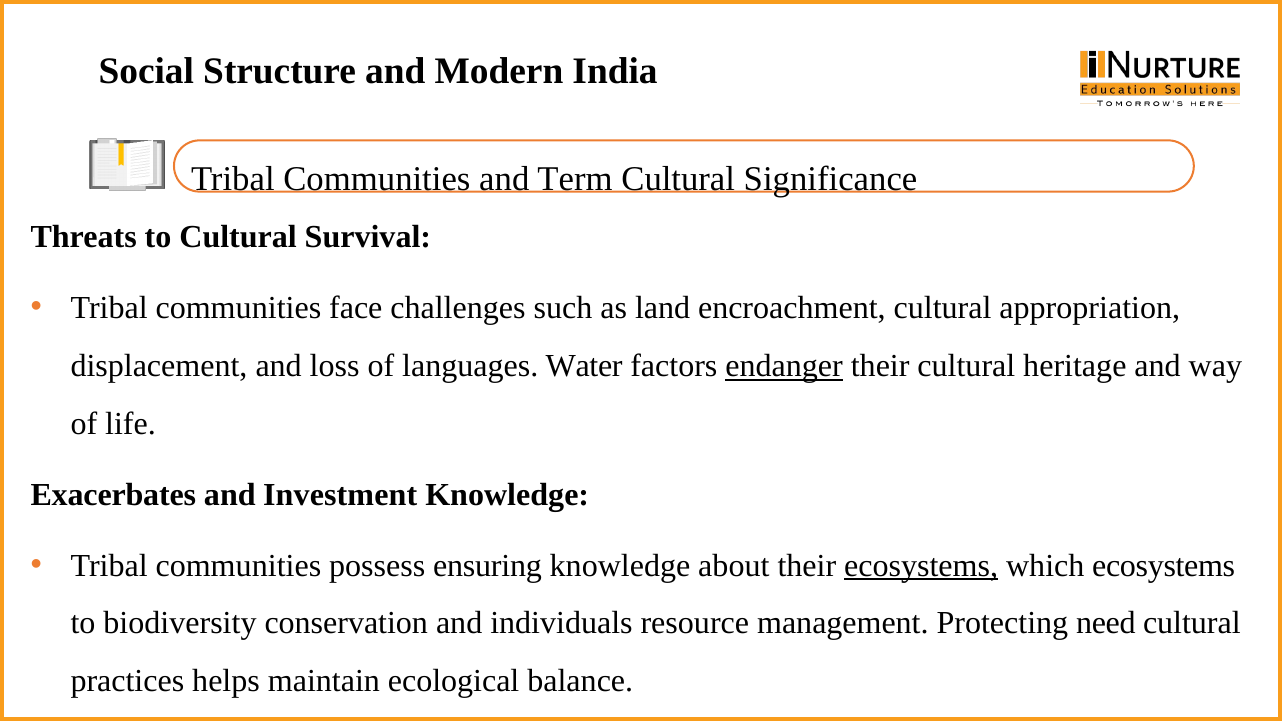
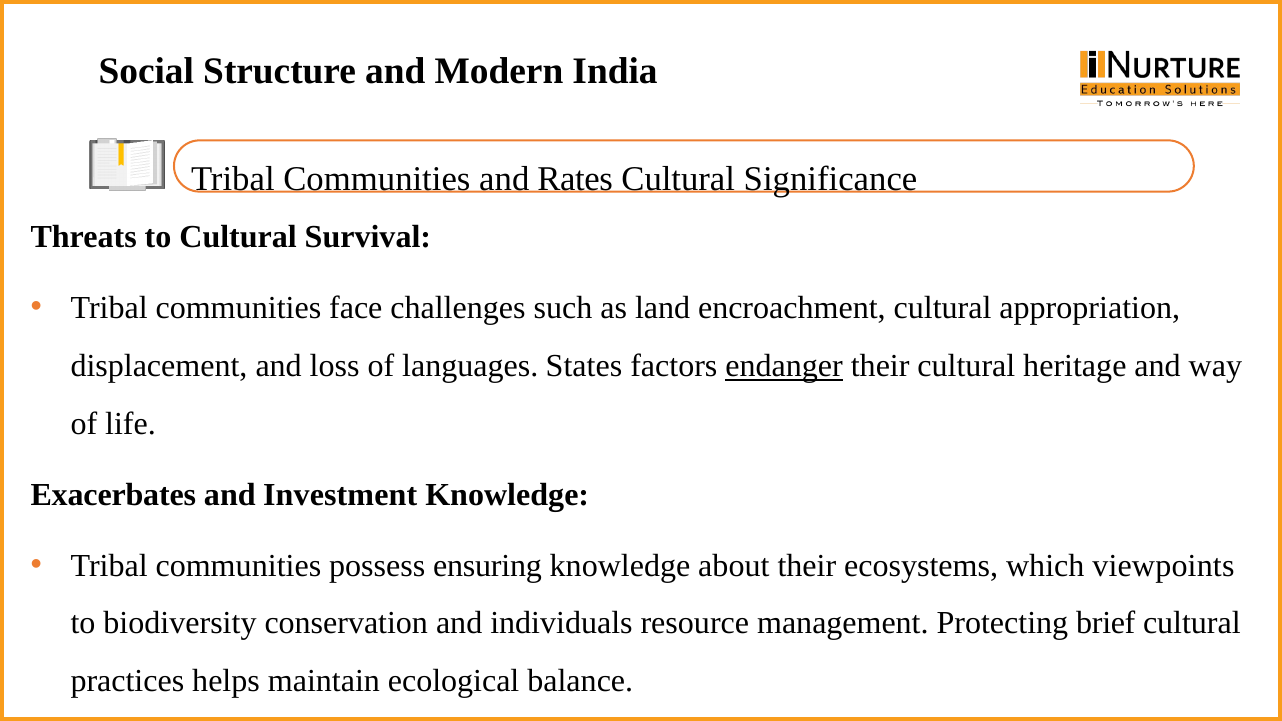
Term: Term -> Rates
Water: Water -> States
ecosystems at (921, 566) underline: present -> none
which ecosystems: ecosystems -> viewpoints
need: need -> brief
